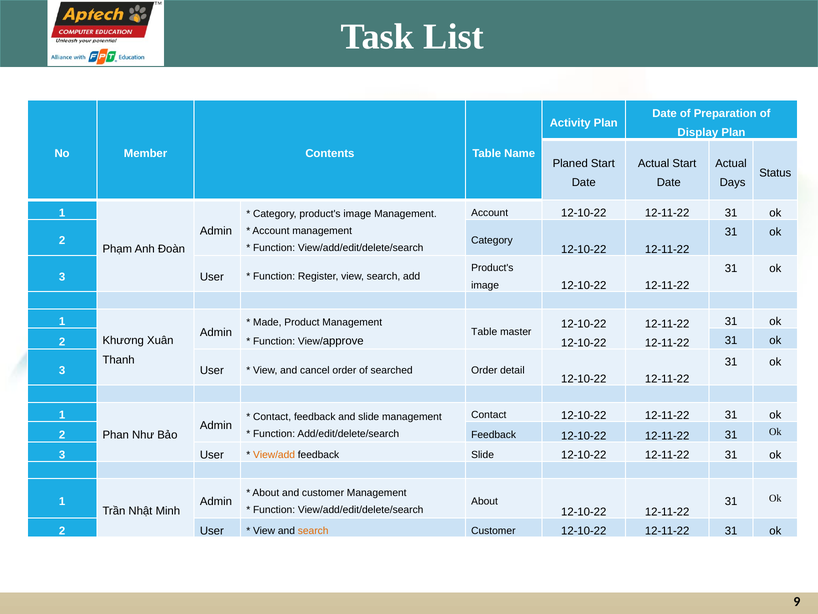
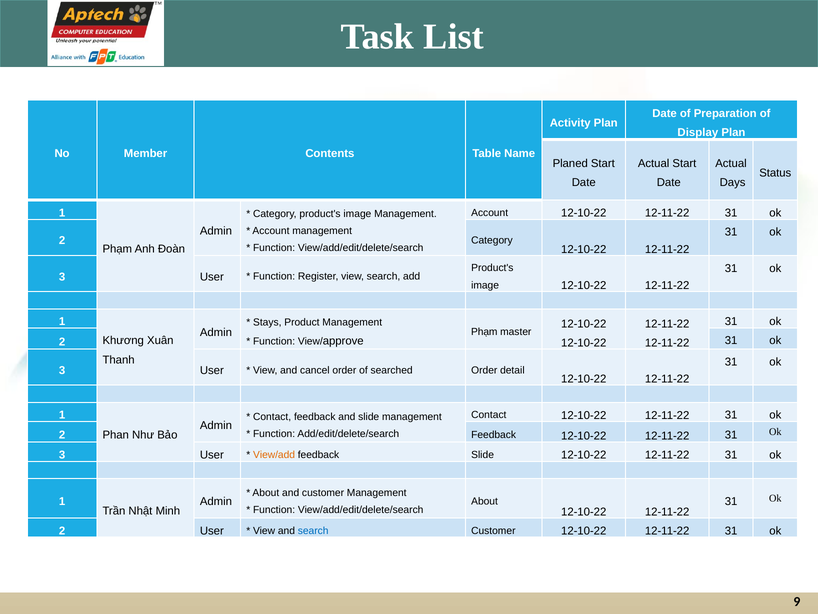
Made: Made -> Stays
Table at (484, 332): Table -> Phạm
search at (313, 530) colour: orange -> blue
